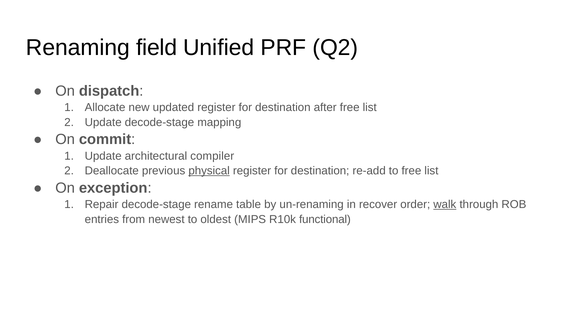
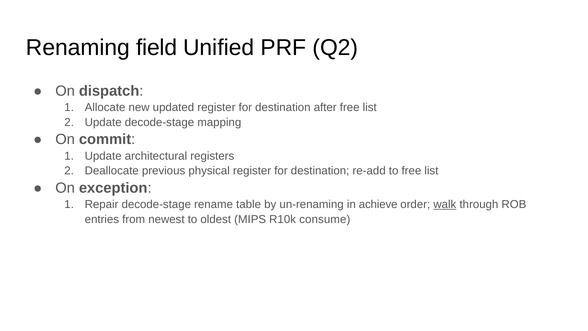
compiler: compiler -> registers
physical underline: present -> none
recover: recover -> achieve
functional: functional -> consume
